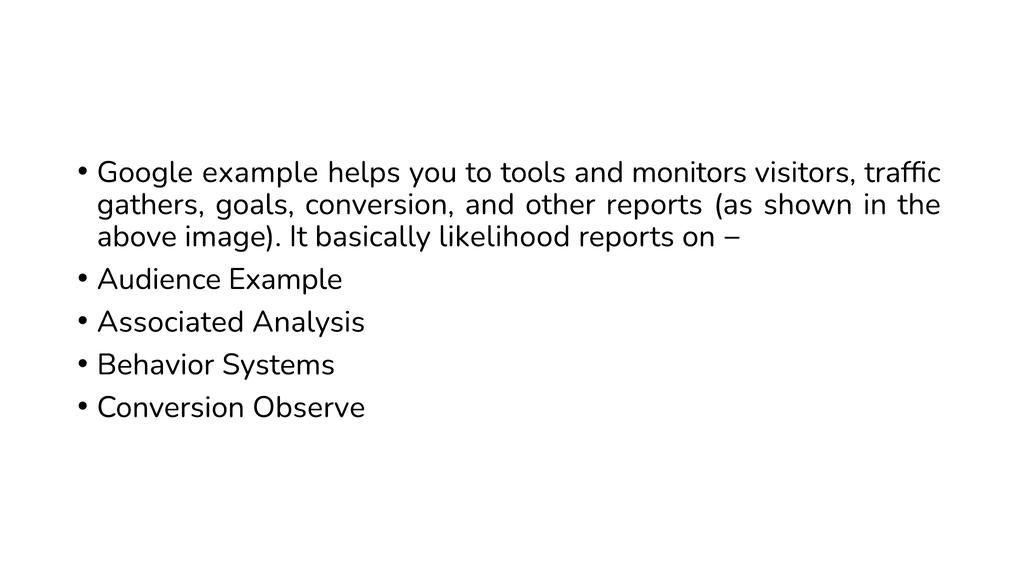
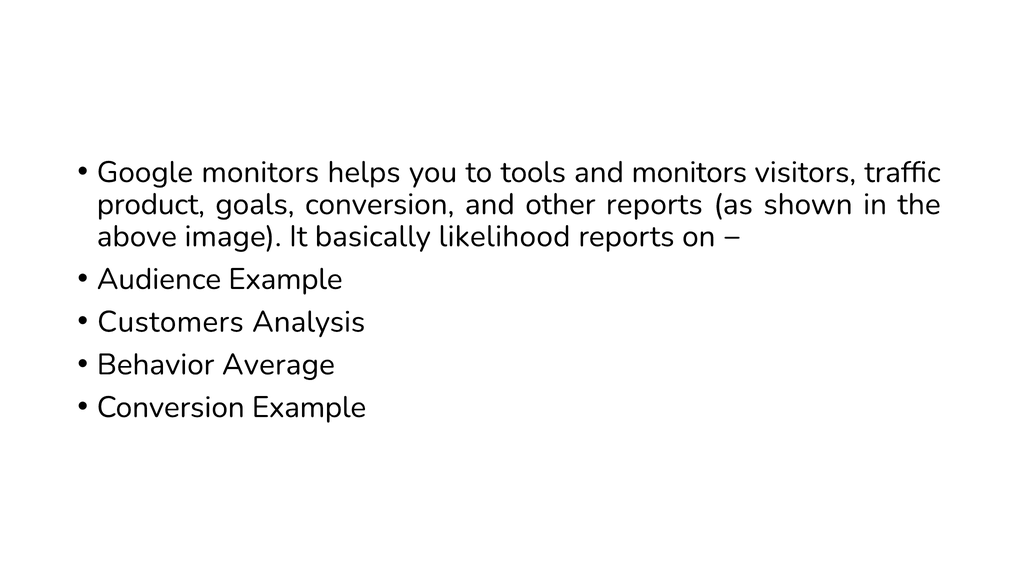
Google example: example -> monitors
gathers: gathers -> product
Associated: Associated -> Customers
Systems: Systems -> Average
Conversion Observe: Observe -> Example
